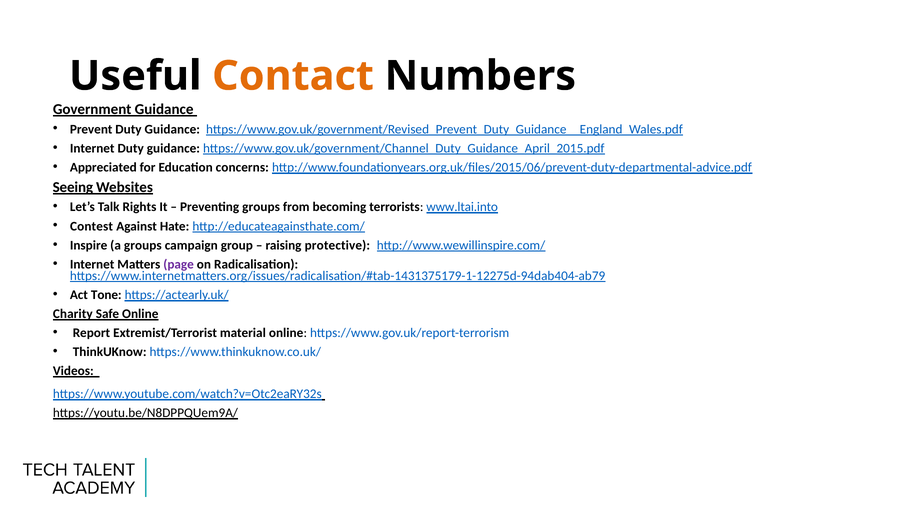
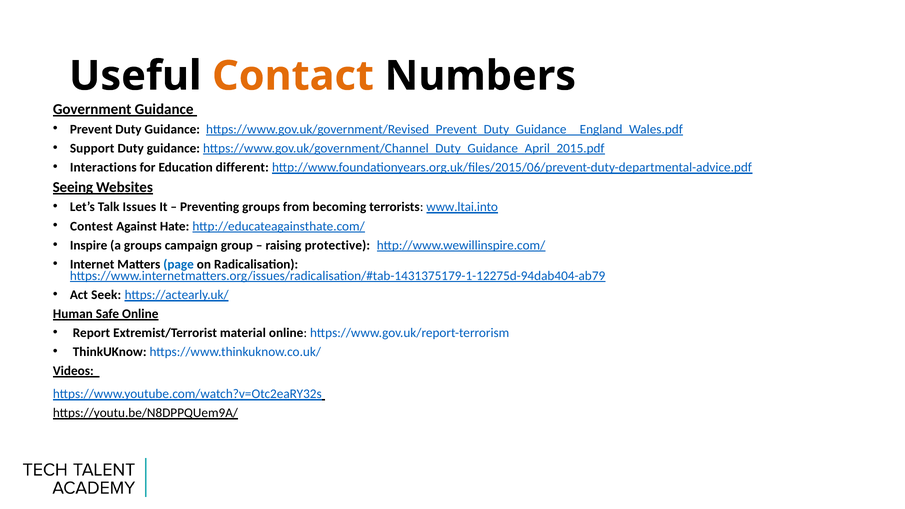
Internet at (92, 148): Internet -> Support
Appreciated: Appreciated -> Interactions
concerns: concerns -> different
Rights: Rights -> Issues
page colour: purple -> blue
Tone: Tone -> Seek
Charity: Charity -> Human
